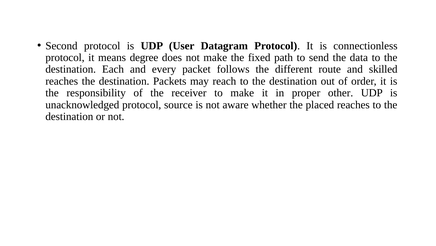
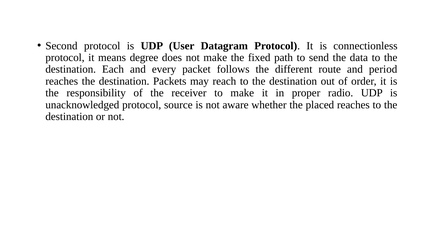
skilled: skilled -> period
other: other -> radio
